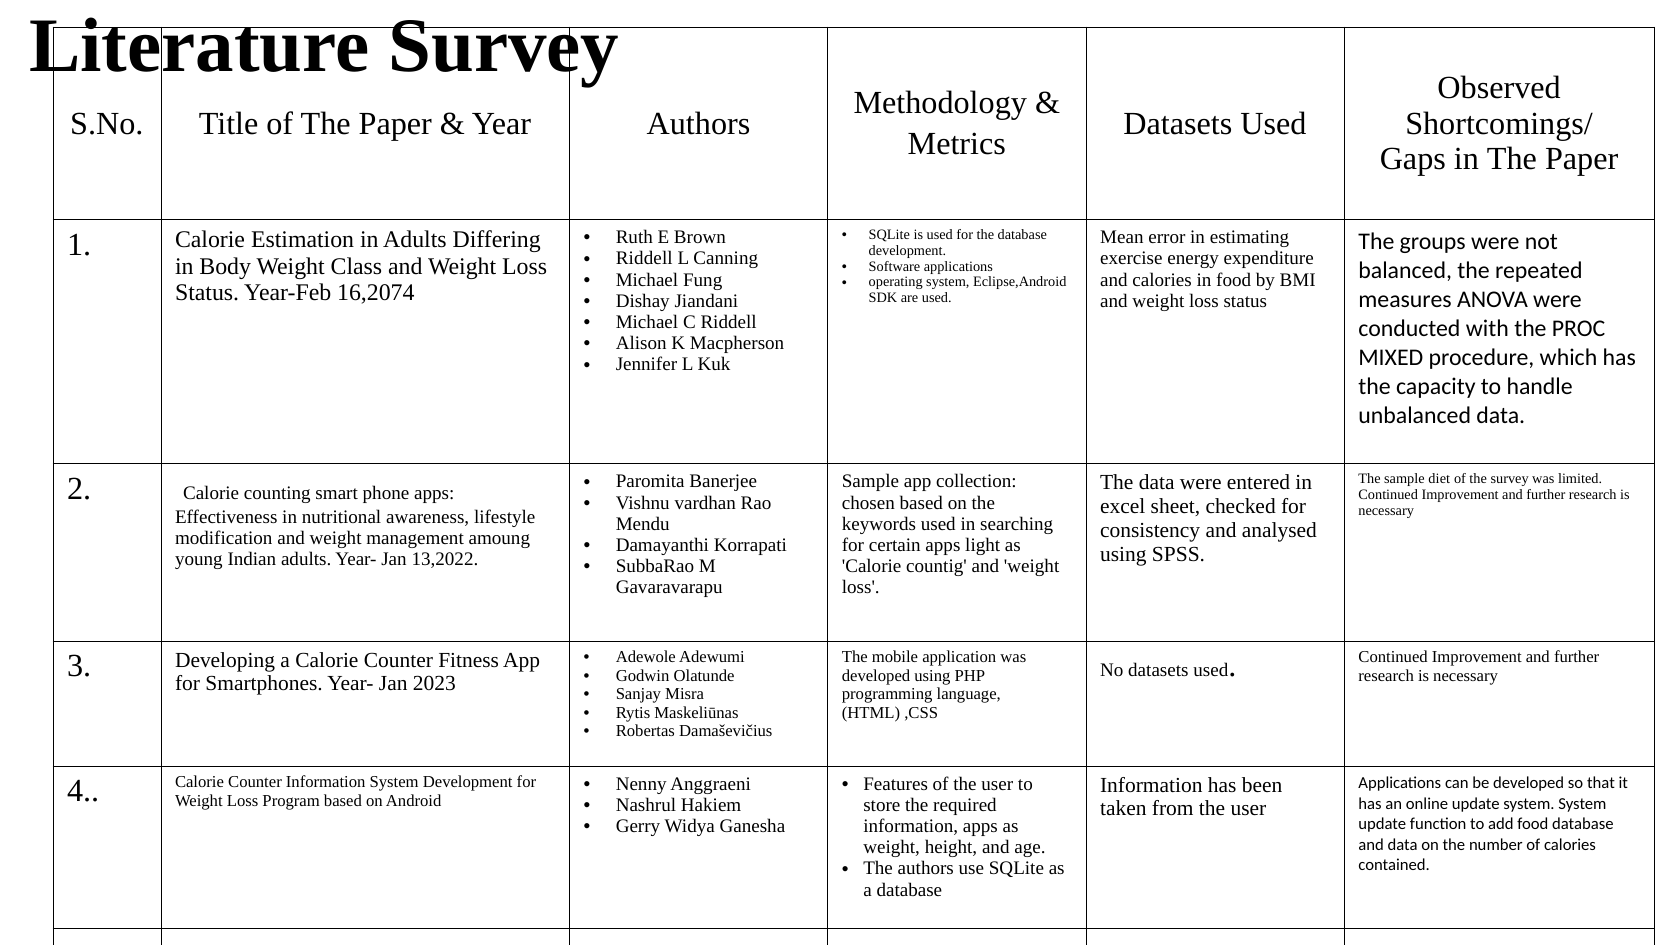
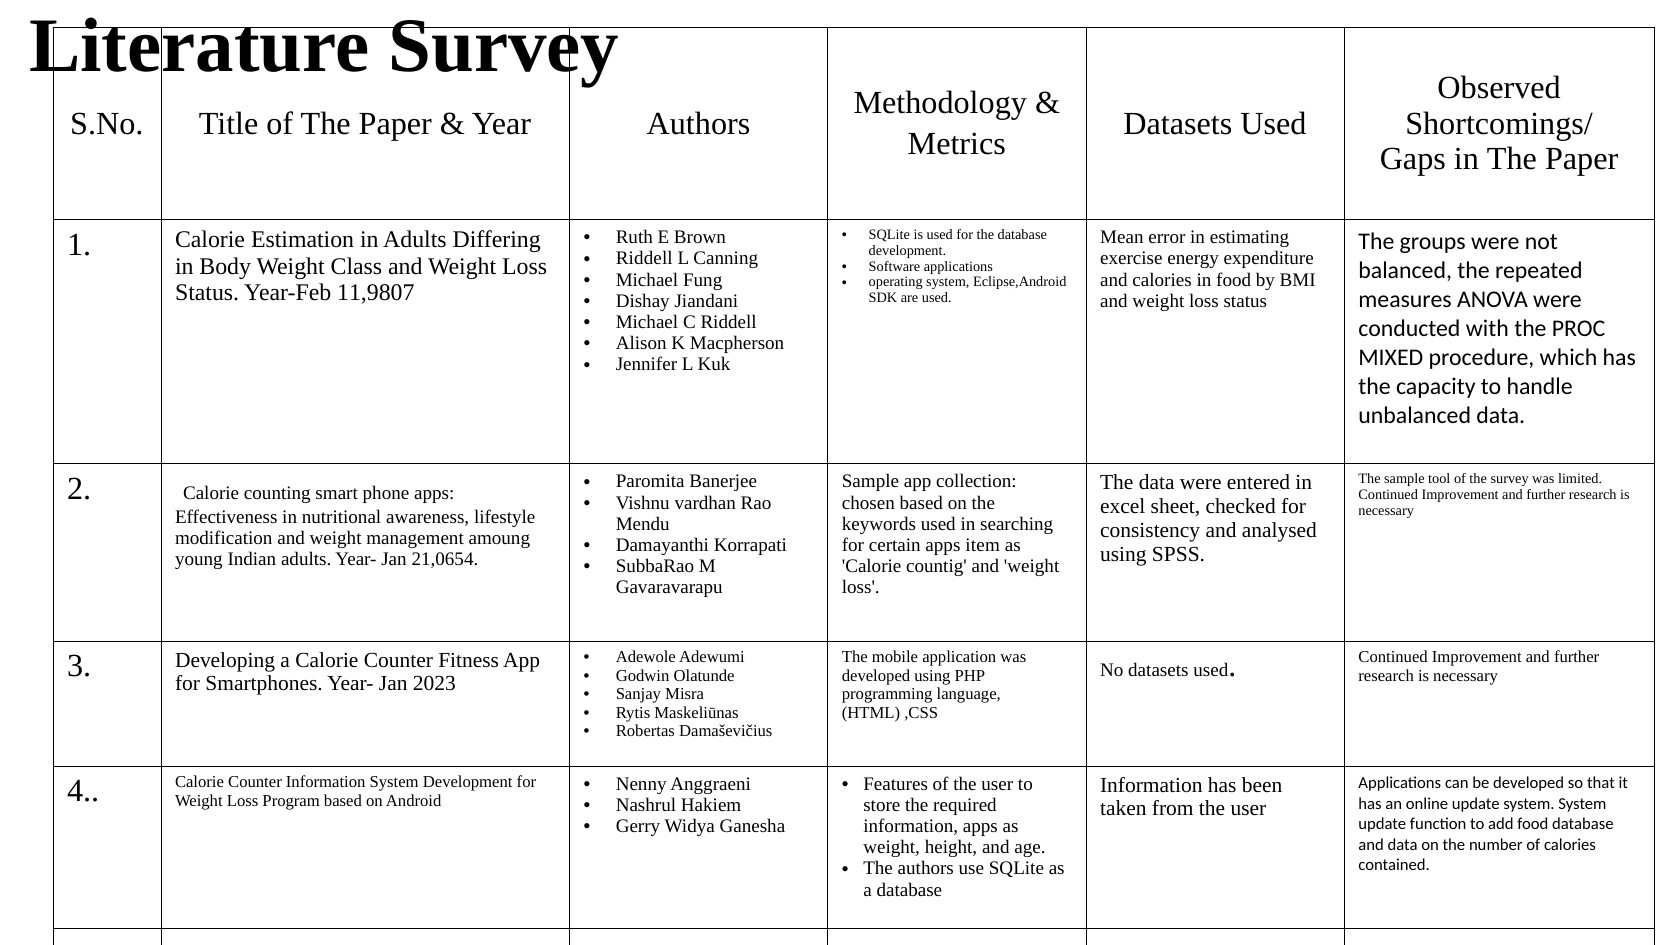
16,2074: 16,2074 -> 11,9807
diet: diet -> tool
light: light -> item
13,2022: 13,2022 -> 21,0654
